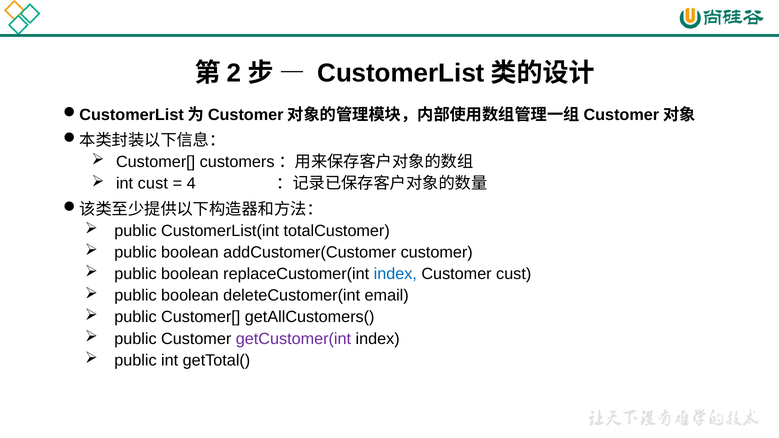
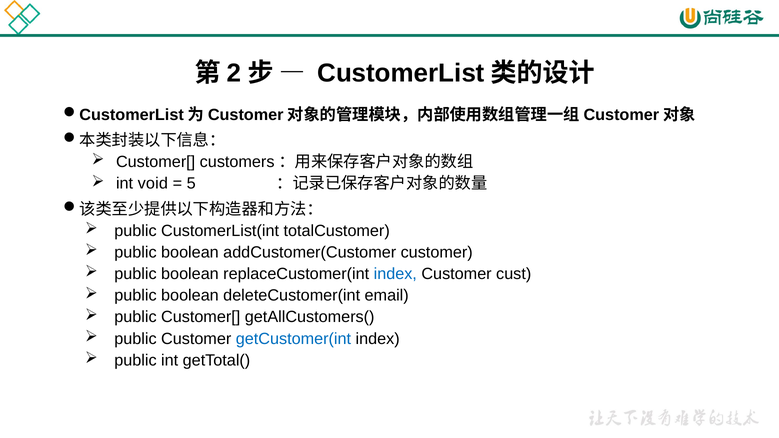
int cust: cust -> void
4: 4 -> 5
getCustomer(int colour: purple -> blue
